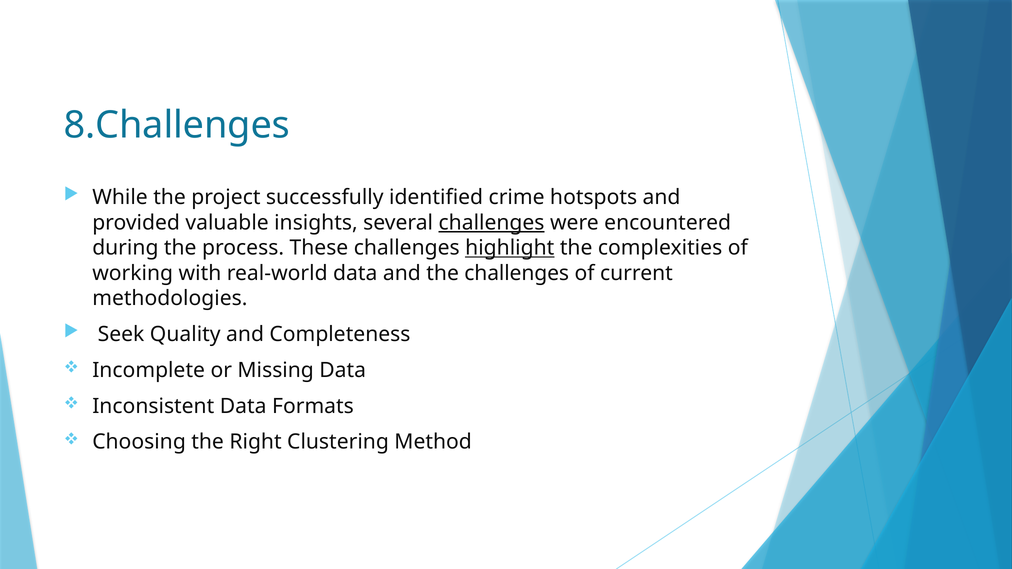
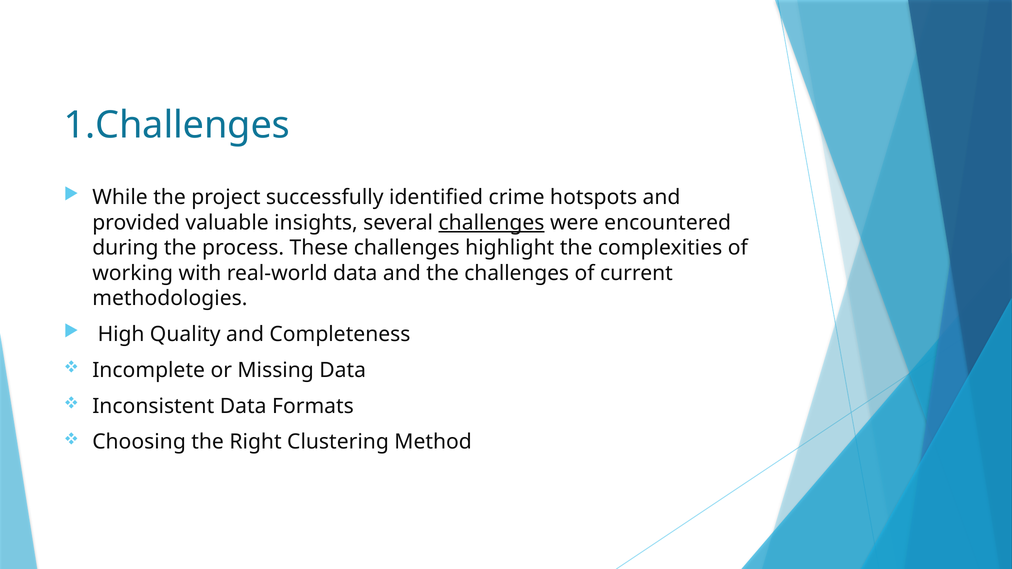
8.Challenges: 8.Challenges -> 1.Challenges
highlight underline: present -> none
Seek: Seek -> High
